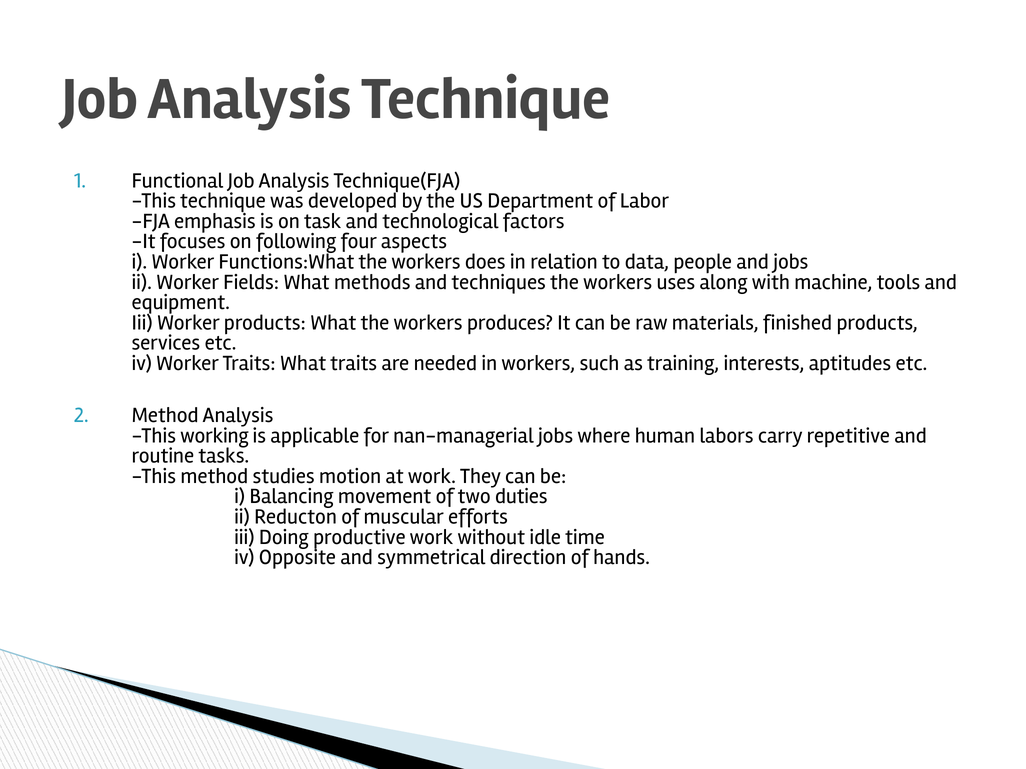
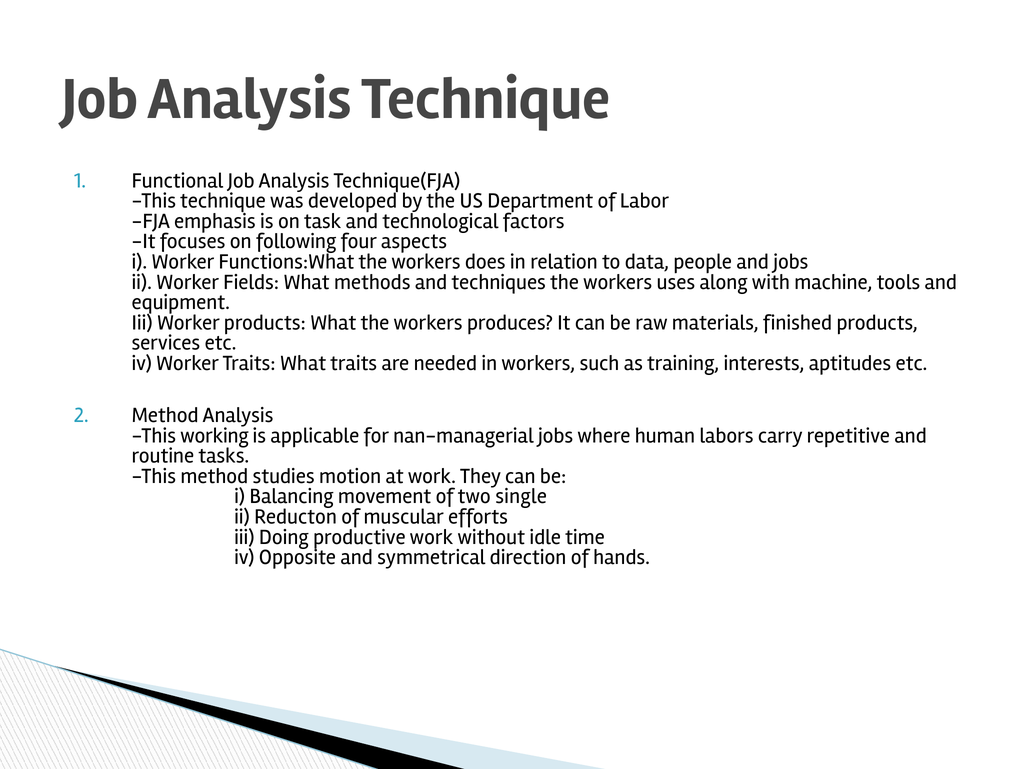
duties: duties -> single
